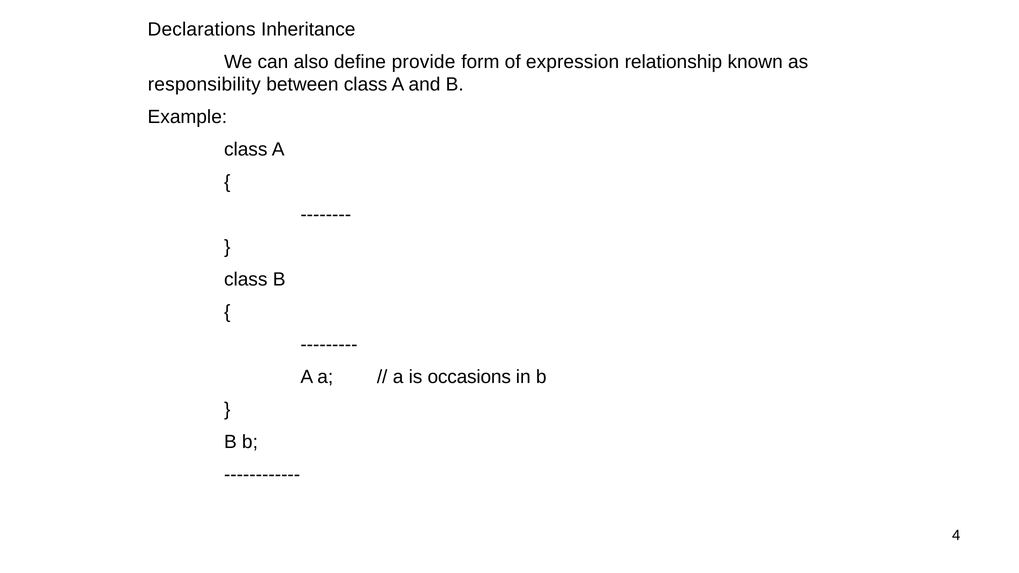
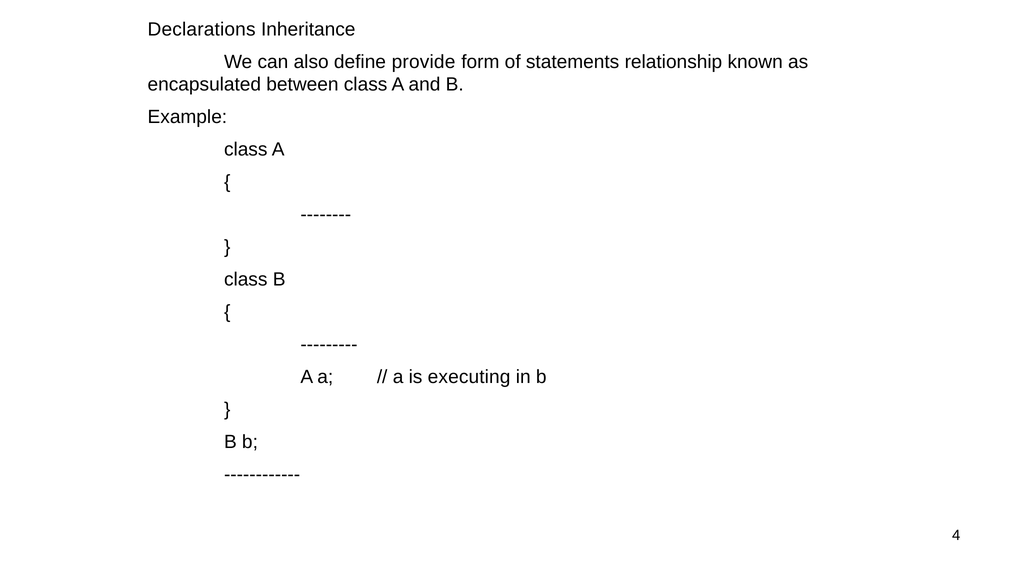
expression: expression -> statements
responsibility: responsibility -> encapsulated
occasions: occasions -> executing
